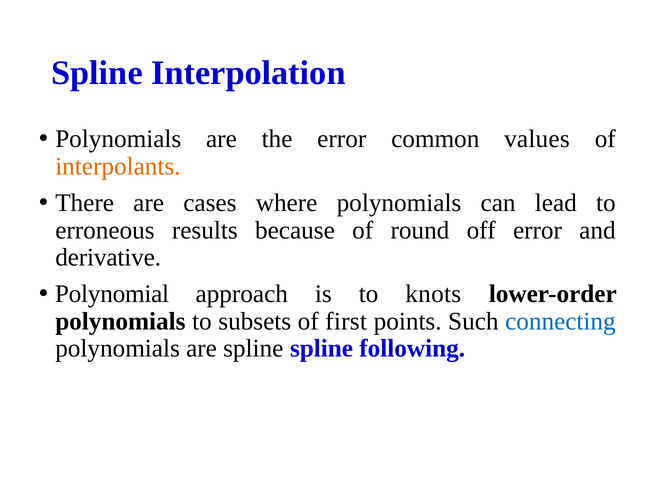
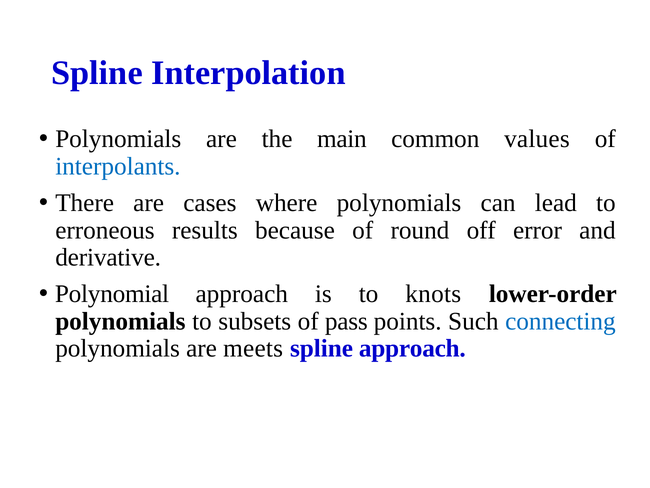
the error: error -> main
interpolants colour: orange -> blue
first: first -> pass
are spline: spline -> meets
spline following: following -> approach
